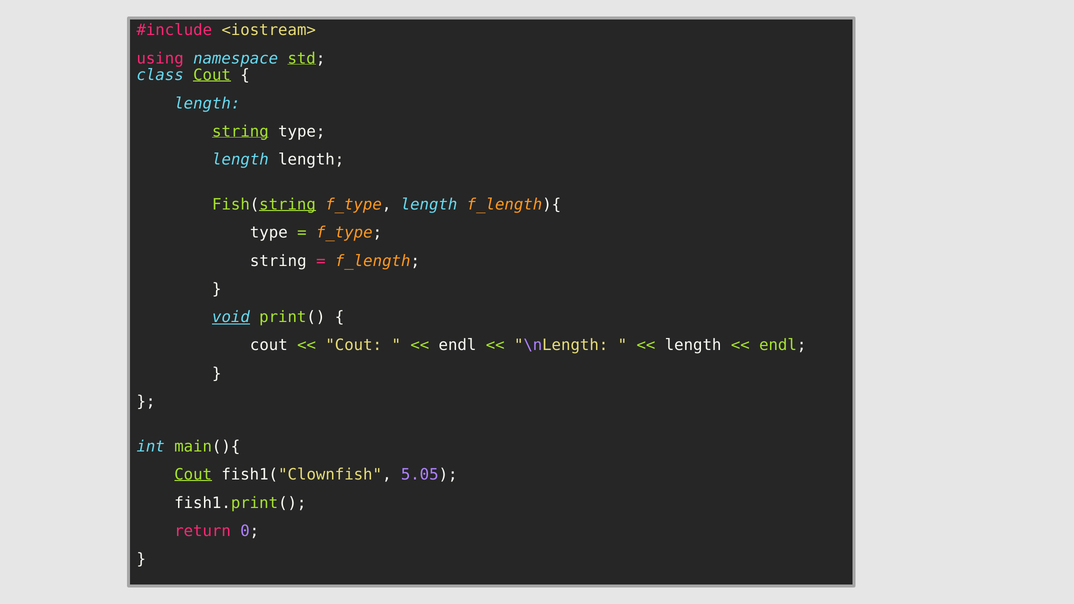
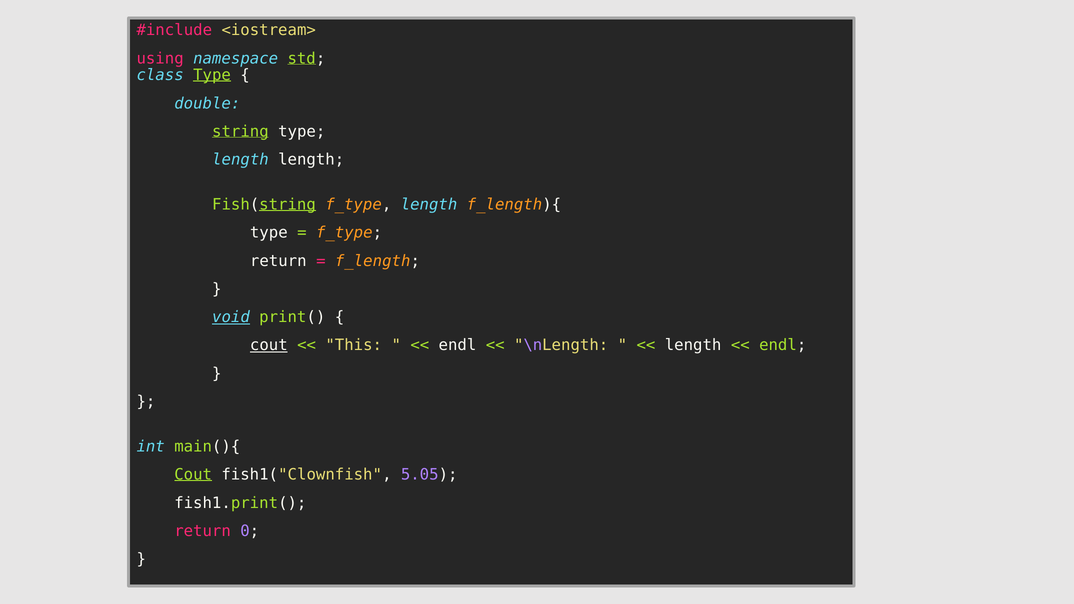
class Cout: Cout -> Type
length at (207, 103): length -> double
string at (278, 261): string -> return
cout at (269, 345) underline: none -> present
Cout at (354, 345): Cout -> This
